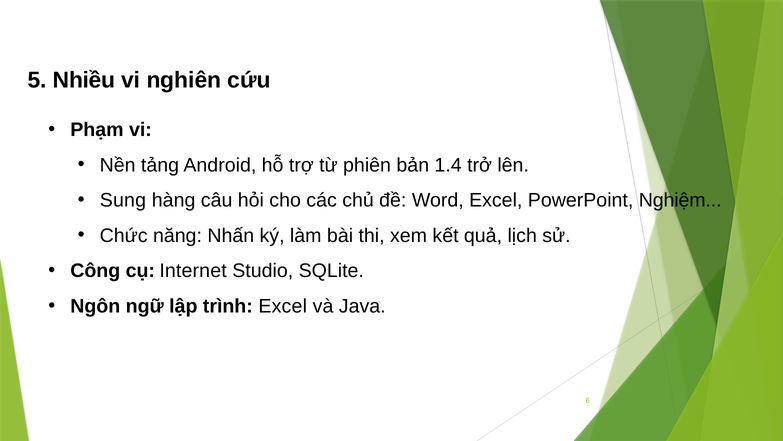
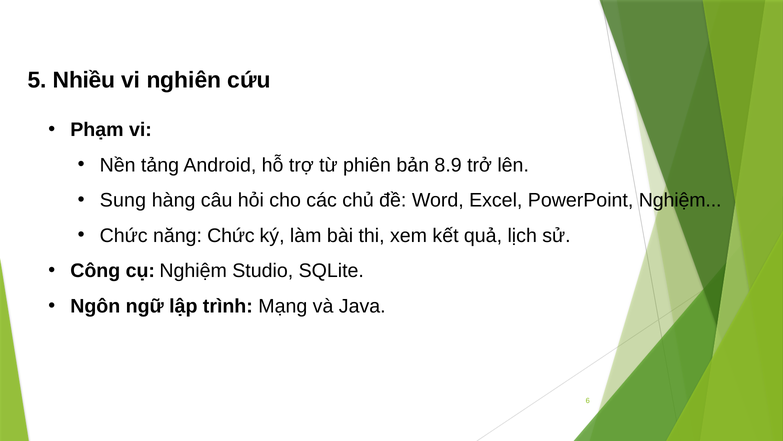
1.4: 1.4 -> 8.9
năng Nhấn: Nhấn -> Chức
cụ Internet: Internet -> Nghiệm
trình Excel: Excel -> Mạng
